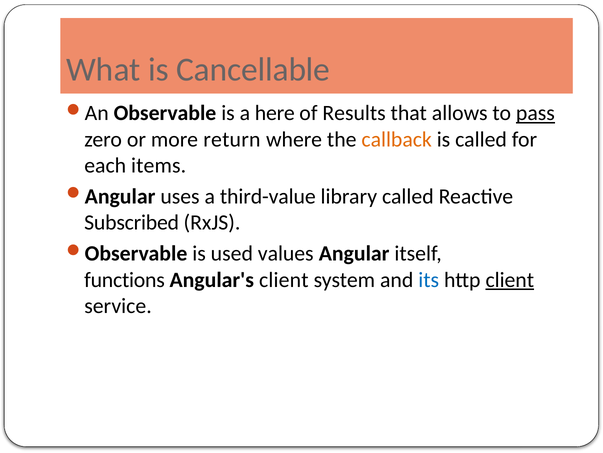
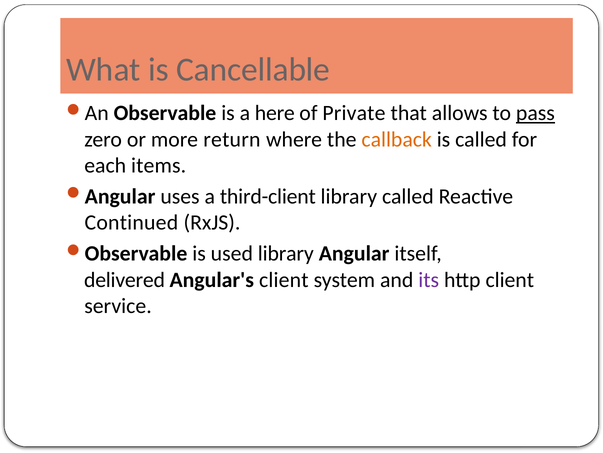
Results: Results -> Private
third-value: third-value -> third-client
Subscribed: Subscribed -> Continued
used values: values -> library
functions: functions -> delivered
its colour: blue -> purple
client at (510, 279) underline: present -> none
